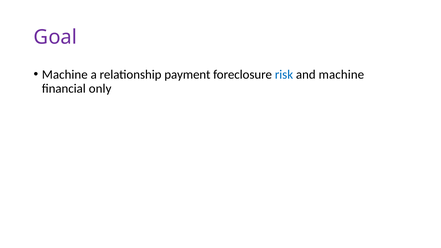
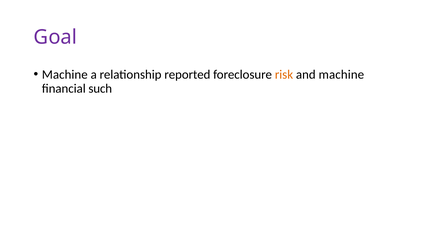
payment: payment -> reported
risk colour: blue -> orange
only: only -> such
